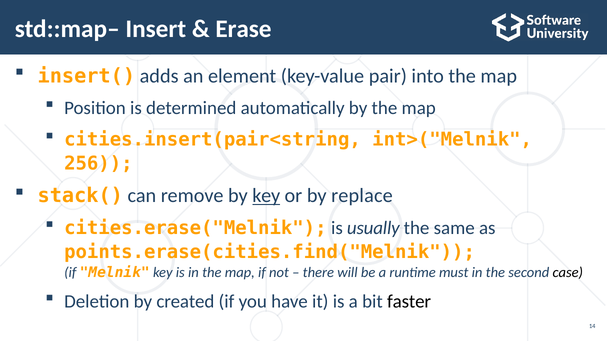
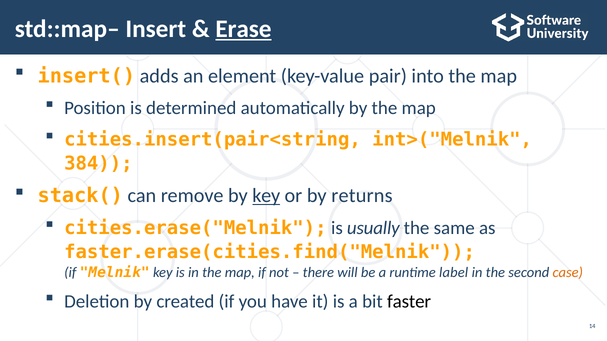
Erase underline: none -> present
256: 256 -> 384
replace: replace -> returns
points.erase(cities.find("Melnik: points.erase(cities.find("Melnik -> faster.erase(cities.find("Melnik
must: must -> label
case colour: black -> orange
